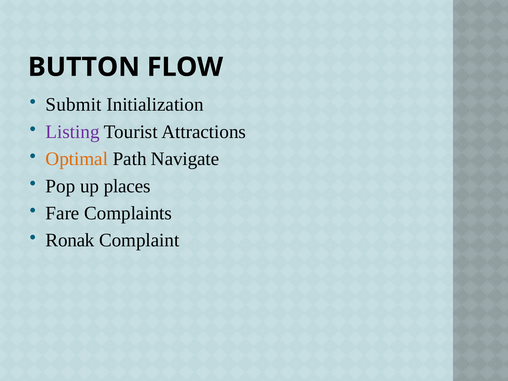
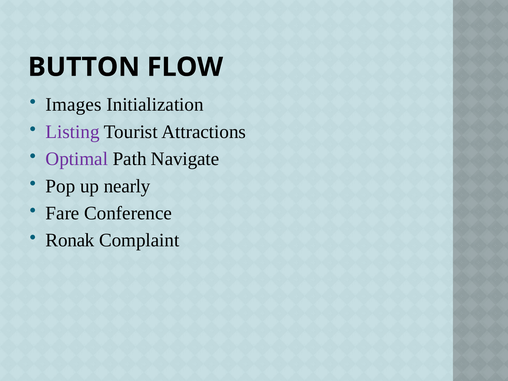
Submit: Submit -> Images
Optimal colour: orange -> purple
places: places -> nearly
Complaints: Complaints -> Conference
